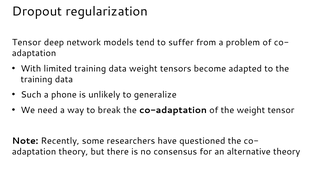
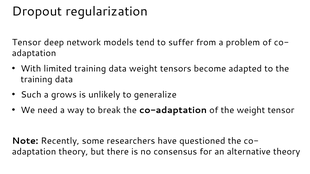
phone: phone -> grows
